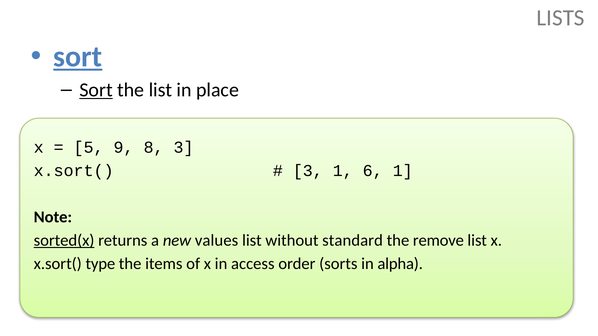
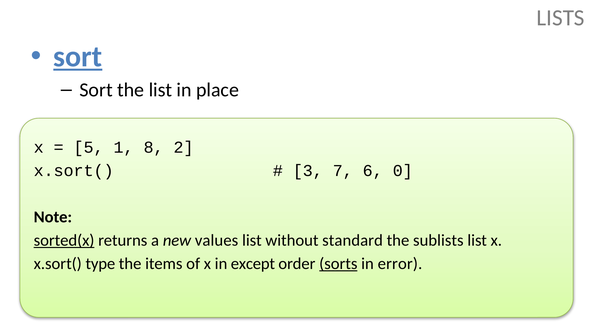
Sort at (96, 90) underline: present -> none
9: 9 -> 1
8 3: 3 -> 2
3 1: 1 -> 7
6 1: 1 -> 0
remove: remove -> sublists
access: access -> except
sorts underline: none -> present
alpha: alpha -> error
